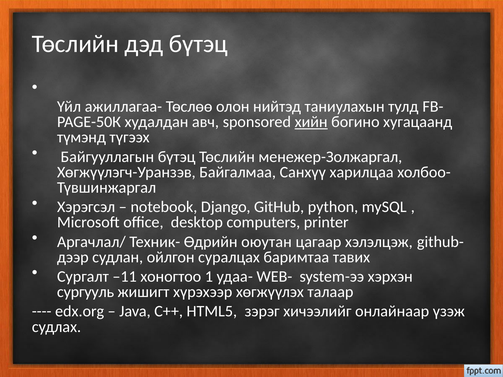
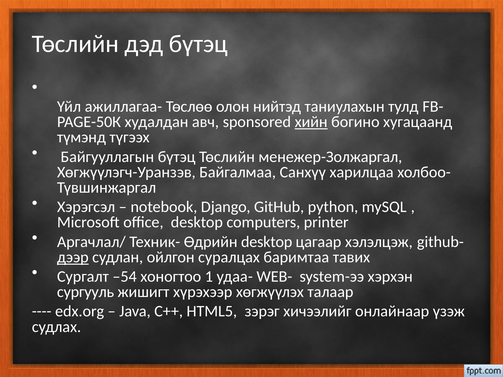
Өдрийн оюутан: оюутан -> desktop
дээр underline: none -> present
–11: –11 -> –54
